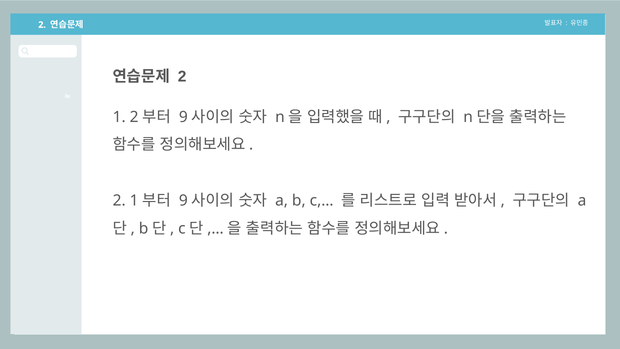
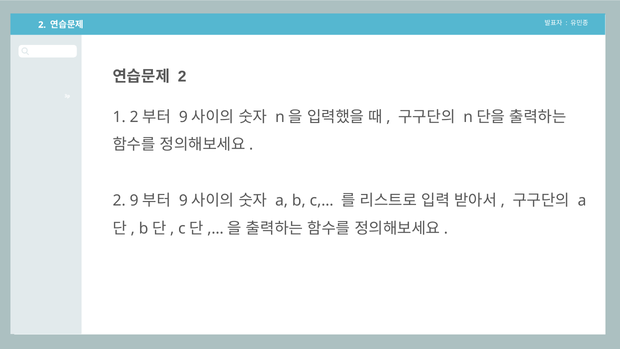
1 at (134, 201): 1 -> 9
